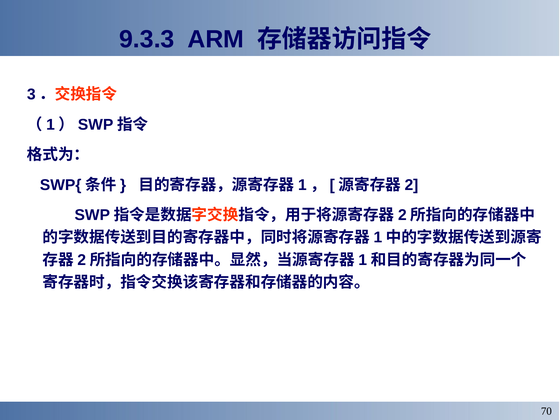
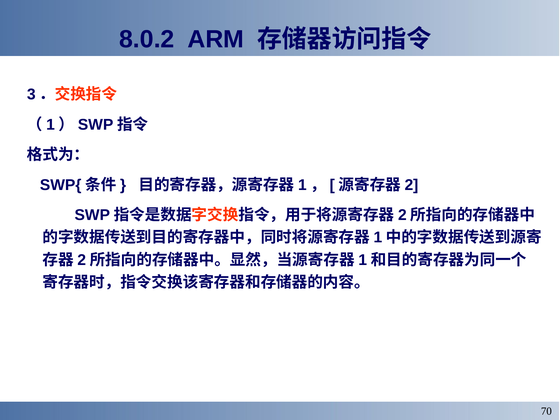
9.3.3: 9.3.3 -> 8.0.2
